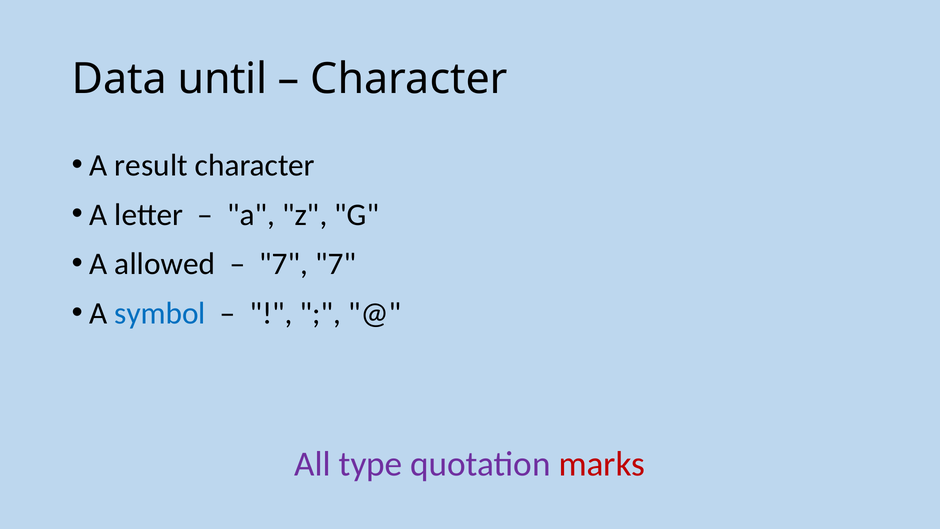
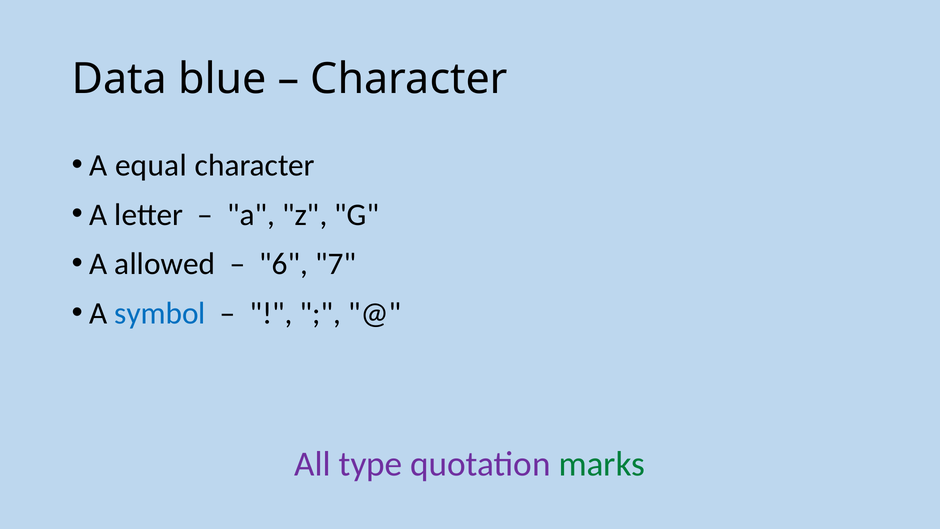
until: until -> blue
result: result -> equal
7 at (284, 264): 7 -> 6
marks colour: red -> green
